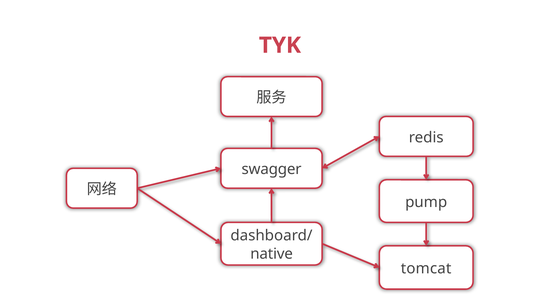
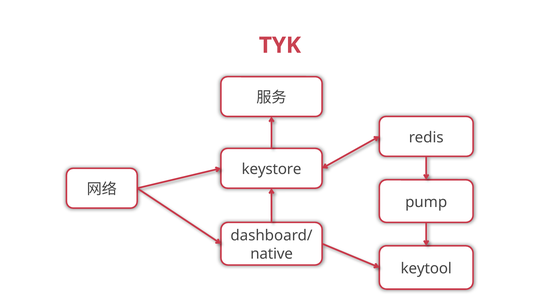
swagger: swagger -> keystore
tomcat: tomcat -> keytool
